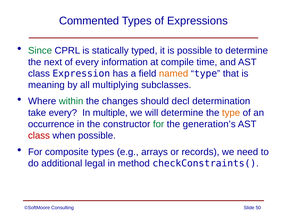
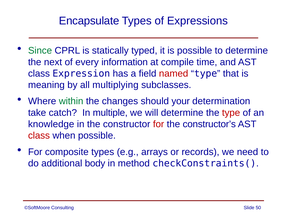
Commented: Commented -> Encapsulate
named colour: orange -> red
decl: decl -> your
take every: every -> catch
type at (231, 113) colour: orange -> red
occurrence: occurrence -> knowledge
for at (159, 124) colour: green -> red
generation’s: generation’s -> constructor’s
legal: legal -> body
